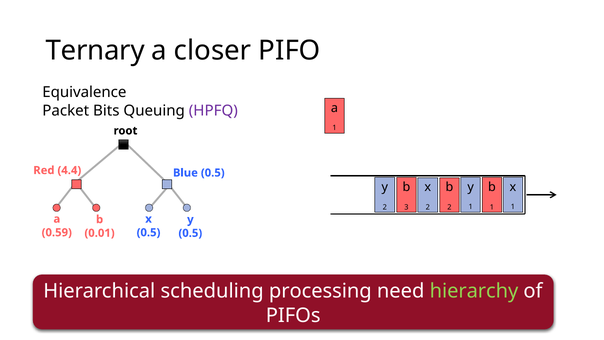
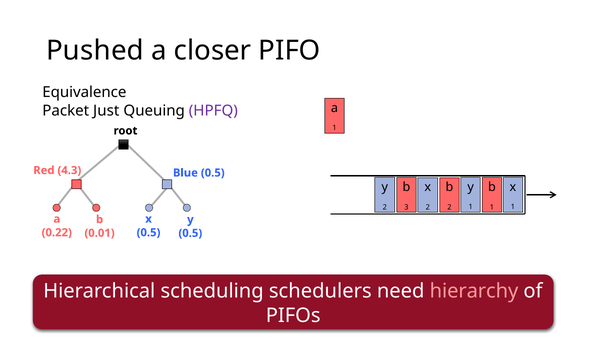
Ternary: Ternary -> Pushed
Bits: Bits -> Just
4.4: 4.4 -> 4.3
0.59: 0.59 -> 0.22
processing: processing -> schedulers
hierarchy colour: light green -> pink
